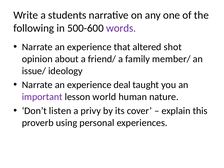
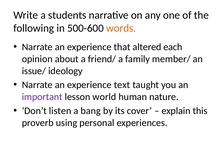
words colour: purple -> orange
shot: shot -> each
deal: deal -> text
privy: privy -> bang
